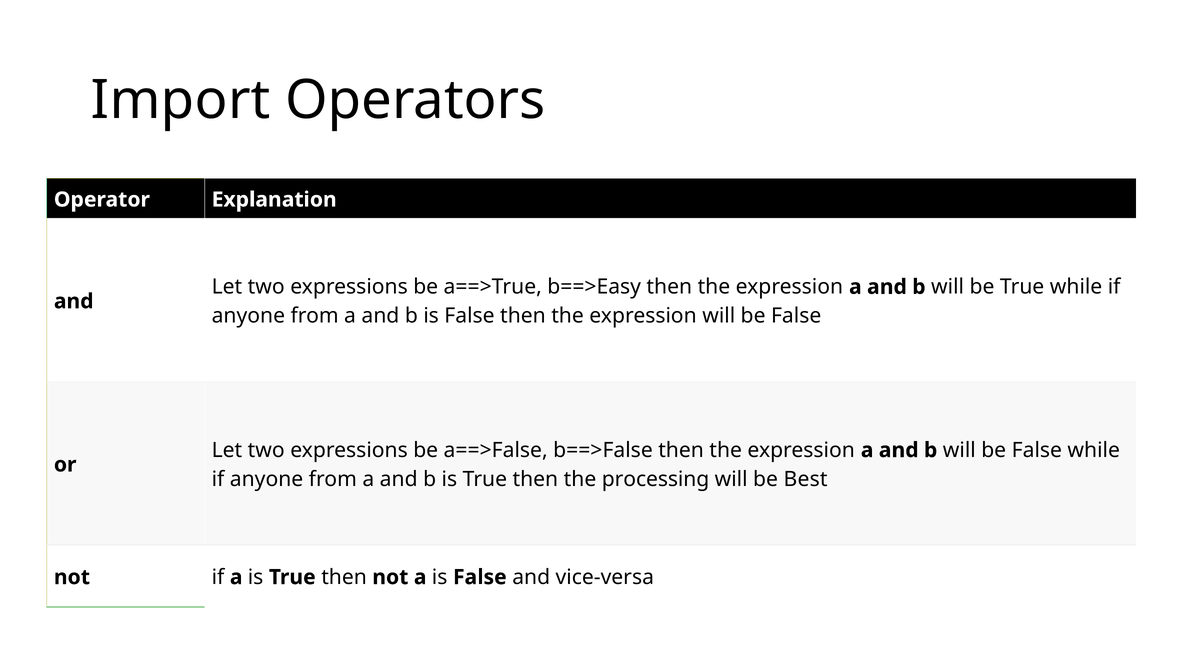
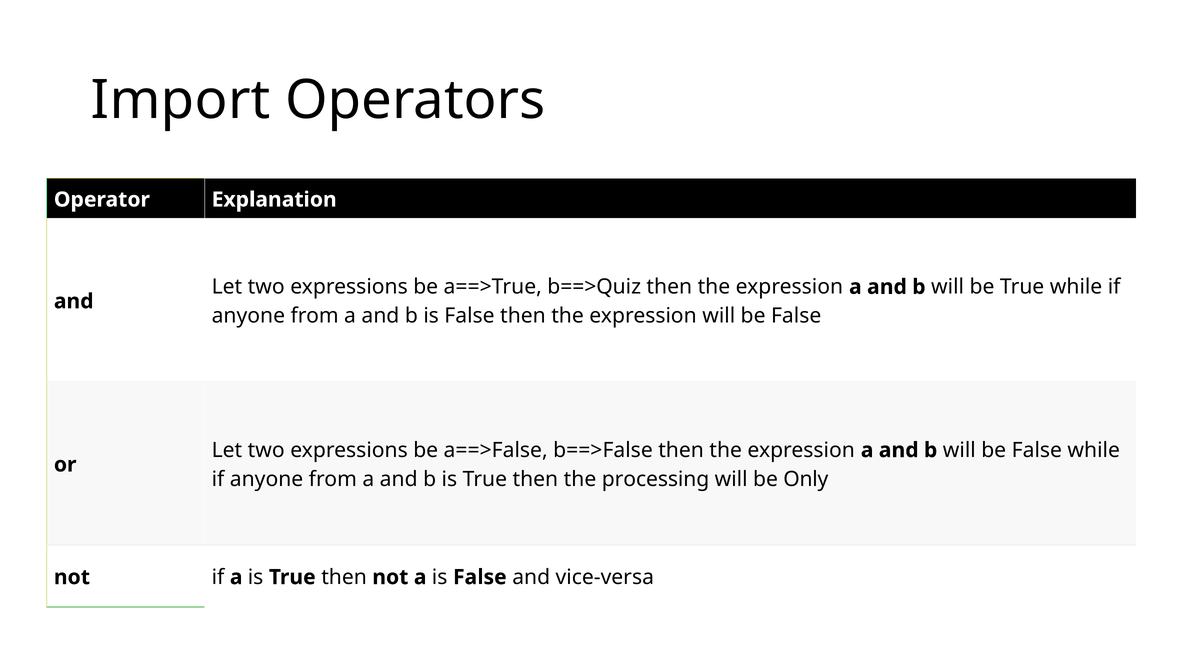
b==>Easy: b==>Easy -> b==>Quiz
Best: Best -> Only
